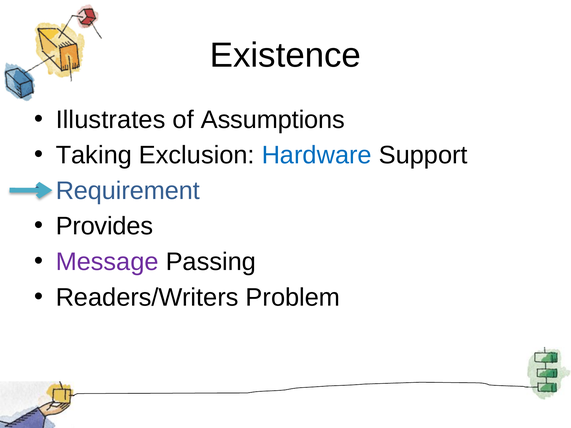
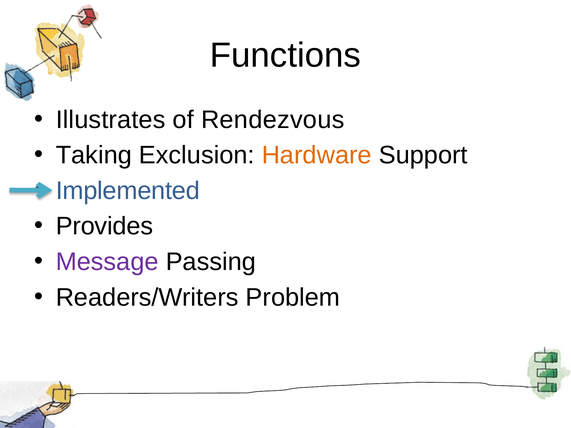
Existence: Existence -> Functions
Assumptions: Assumptions -> Rendezvous
Hardware colour: blue -> orange
Requirement: Requirement -> Implemented
